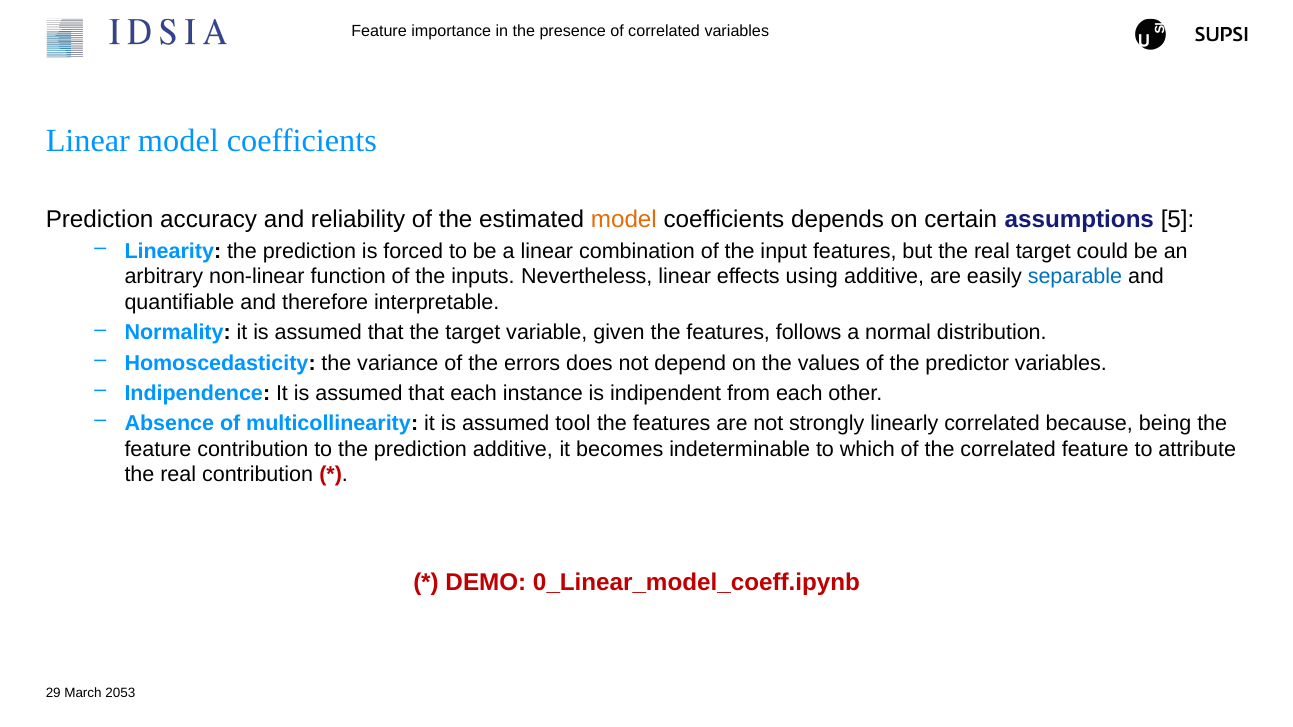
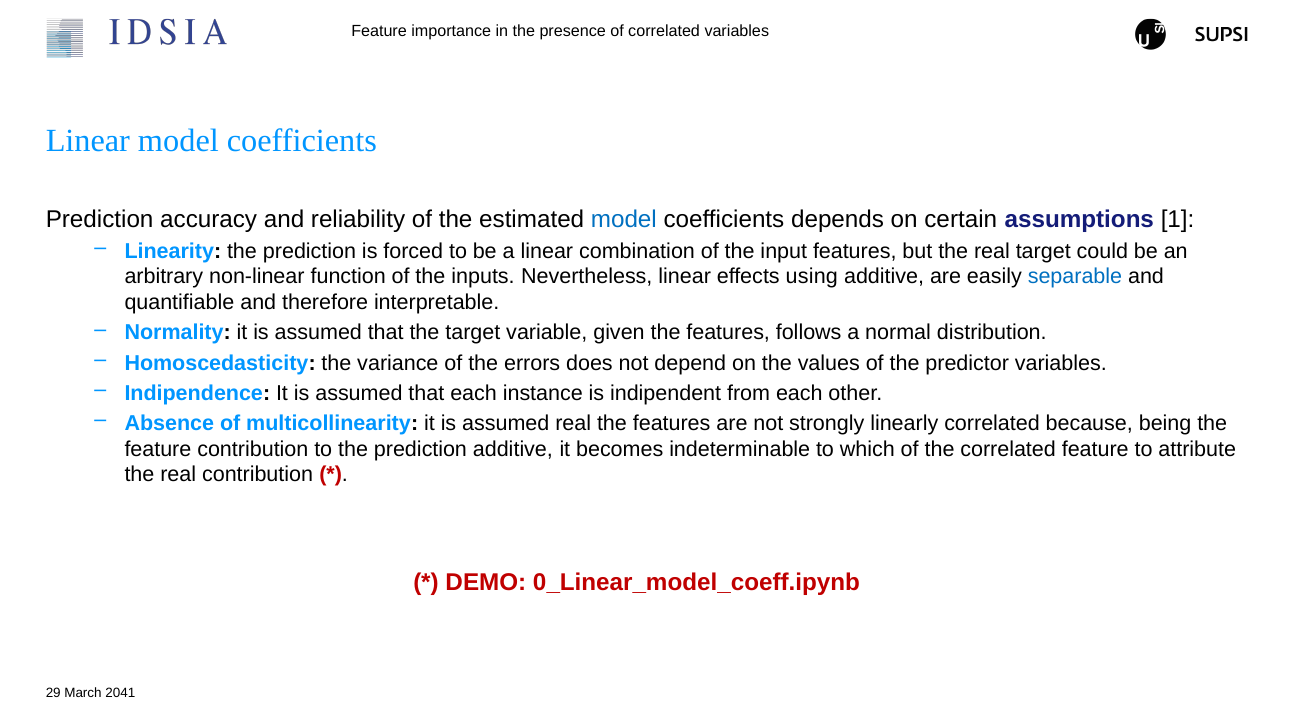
model at (624, 219) colour: orange -> blue
5: 5 -> 1
assumed tool: tool -> real
2053: 2053 -> 2041
